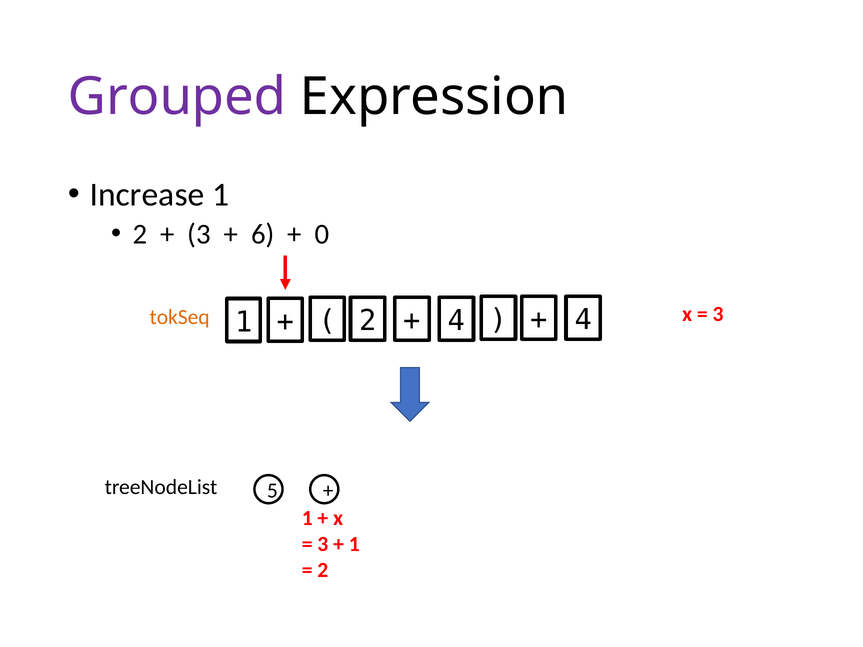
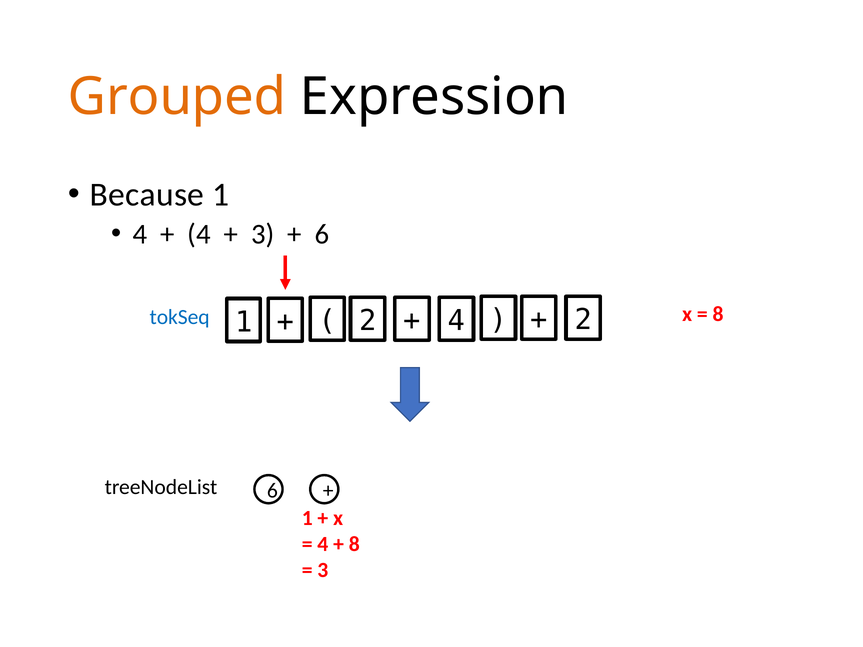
Grouped colour: purple -> orange
Increase: Increase -> Because
2 at (140, 234): 2 -> 4
3 at (199, 234): 3 -> 4
6 at (263, 234): 6 -> 3
0 at (322, 234): 0 -> 6
3 at (718, 314): 3 -> 8
tokSeq colour: orange -> blue
4 4: 4 -> 2
treeNodeList 5: 5 -> 6
3 at (323, 544): 3 -> 4
1 at (354, 544): 1 -> 8
2 at (323, 570): 2 -> 3
